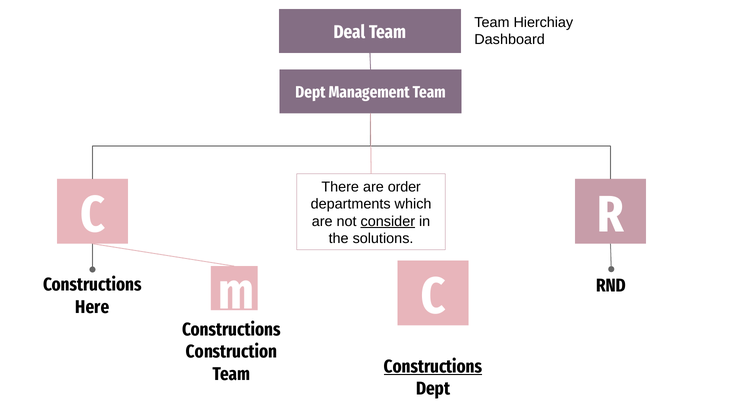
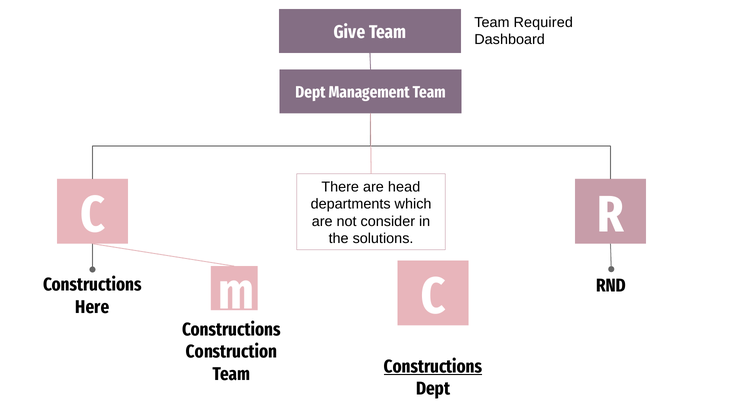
Hierchiay: Hierchiay -> Required
Deal: Deal -> Give
order: order -> head
consider underline: present -> none
